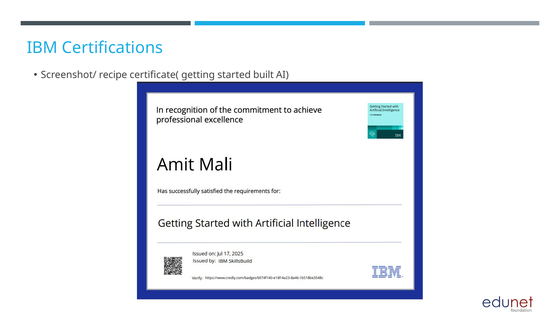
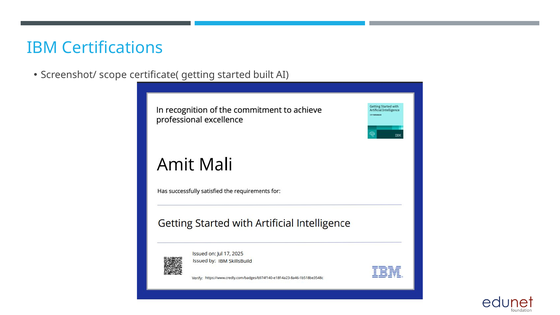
recipe: recipe -> scope
